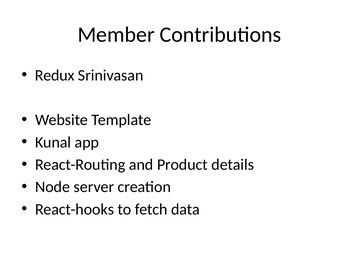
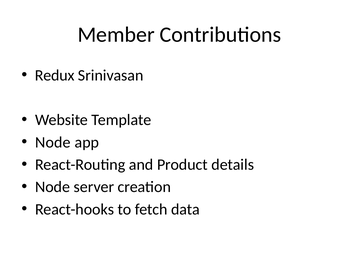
Kunal at (53, 142): Kunal -> Node
